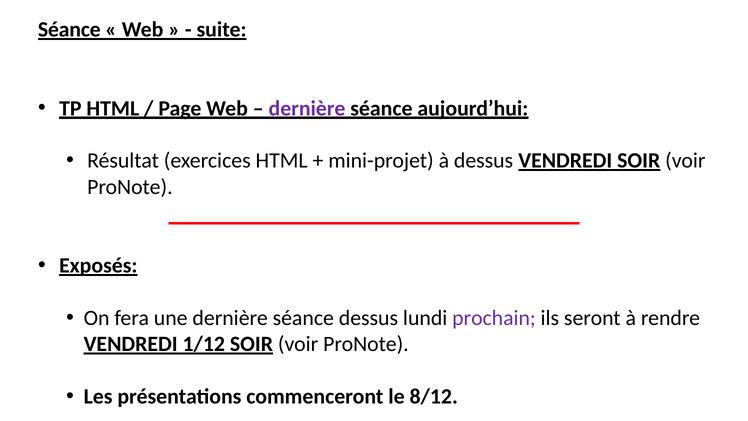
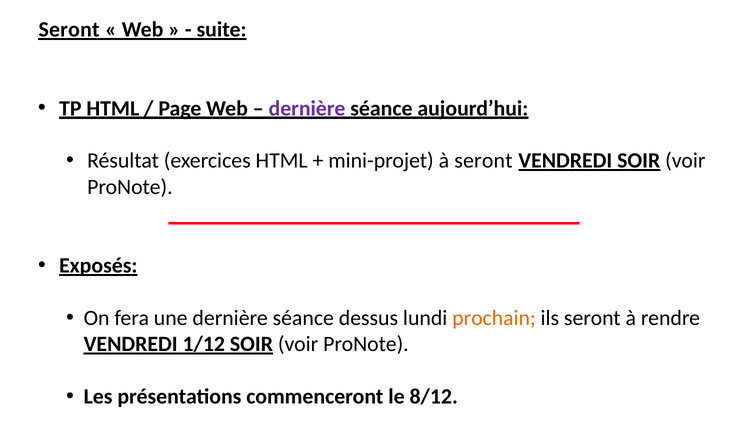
Séance at (69, 30): Séance -> Seront
à dessus: dessus -> seront
prochain colour: purple -> orange
